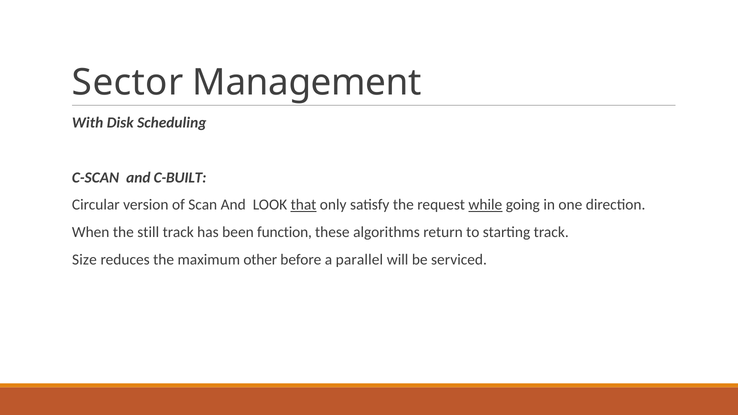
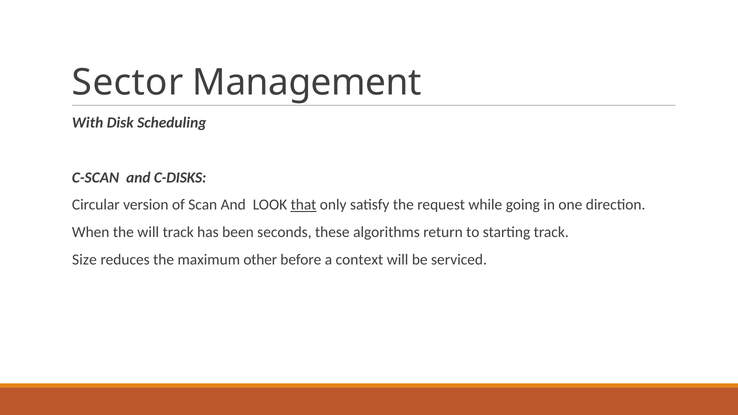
C-BUILT: C-BUILT -> C-DISKS
while underline: present -> none
the still: still -> will
function: function -> seconds
parallel: parallel -> context
